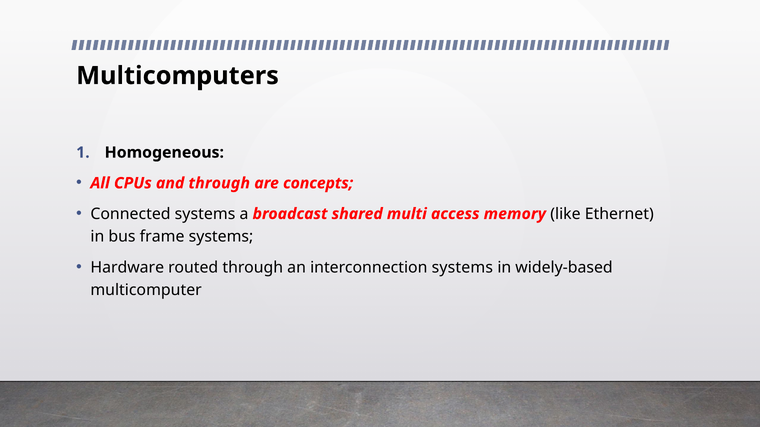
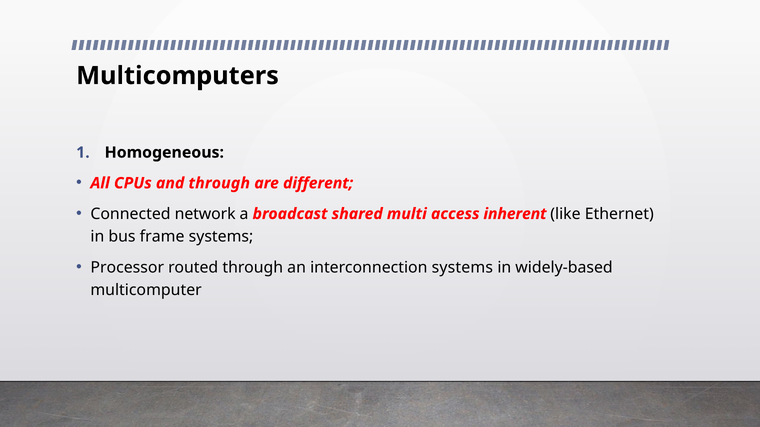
concepts: concepts -> different
Connected systems: systems -> network
memory: memory -> inherent
Hardware: Hardware -> Processor
